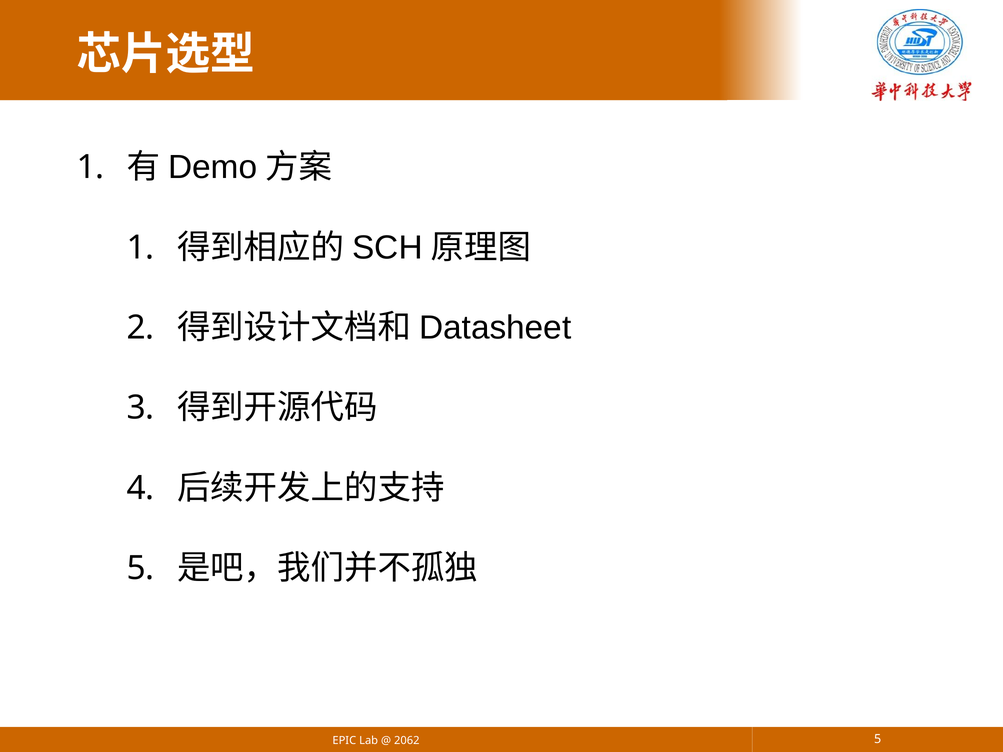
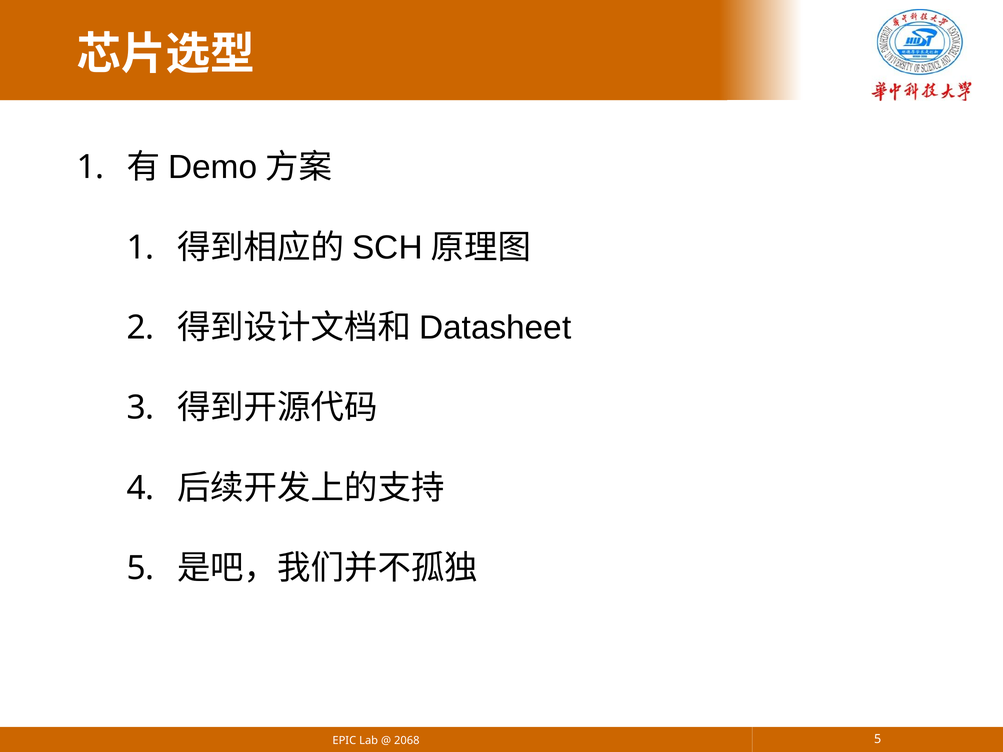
2062: 2062 -> 2068
